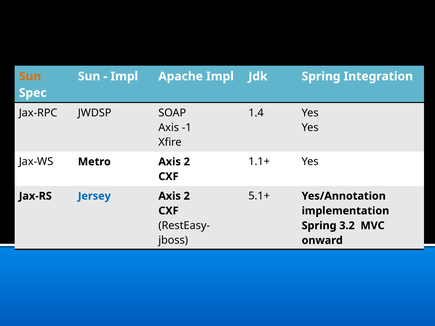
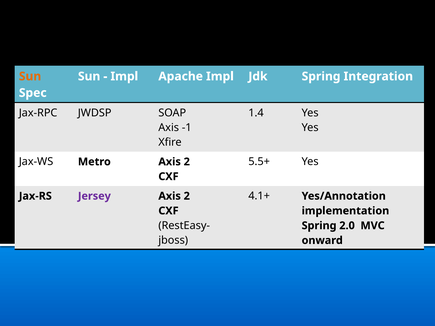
1.1+: 1.1+ -> 5.5+
5.1+: 5.1+ -> 4.1+
Jersey colour: blue -> purple
3.2: 3.2 -> 2.0
